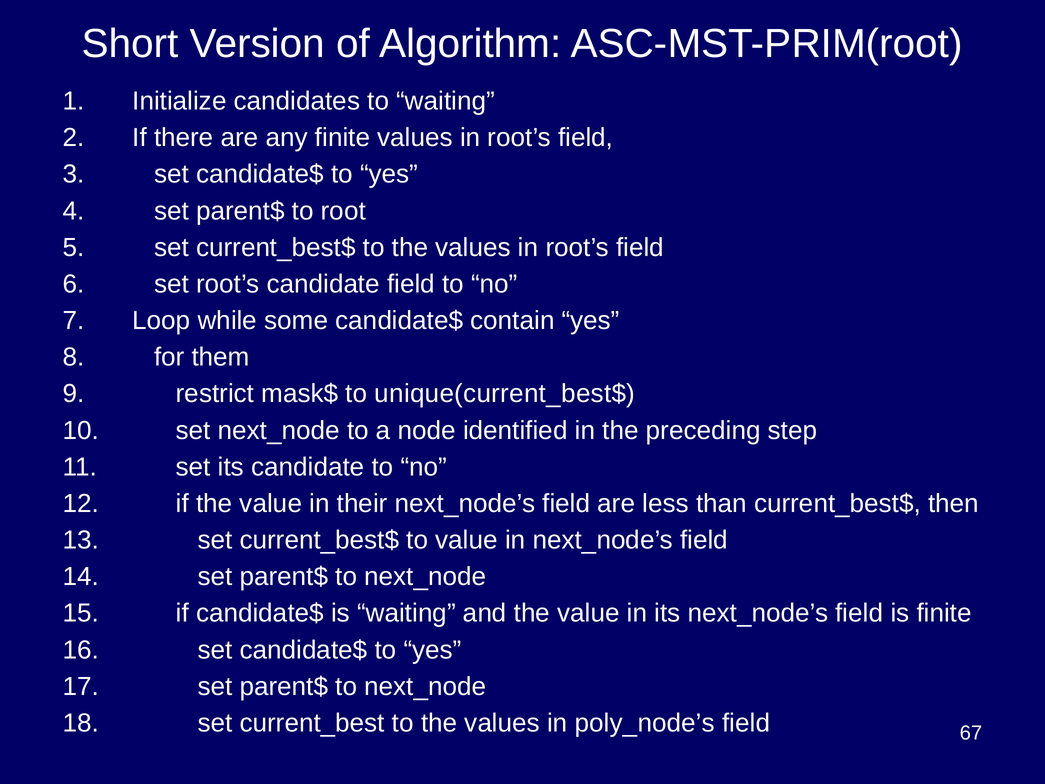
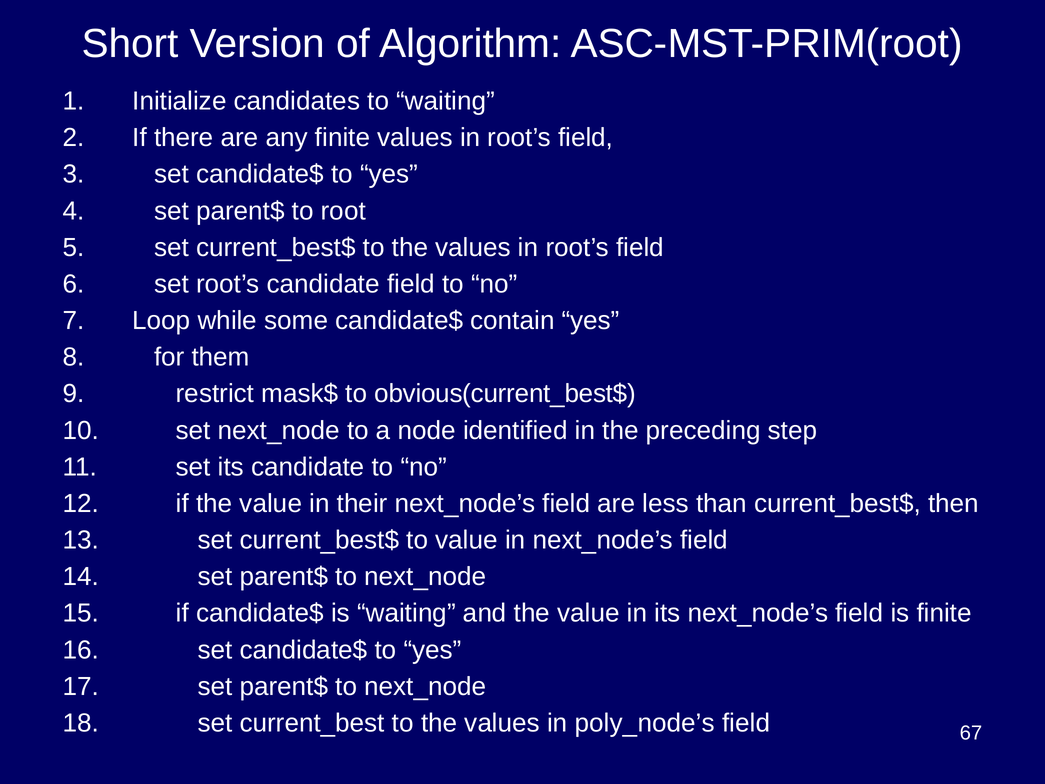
unique(current_best$: unique(current_best$ -> obvious(current_best$
